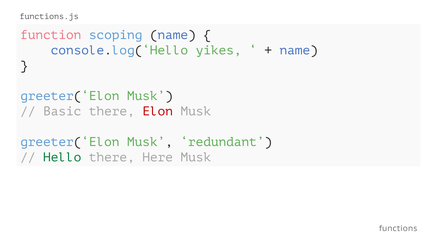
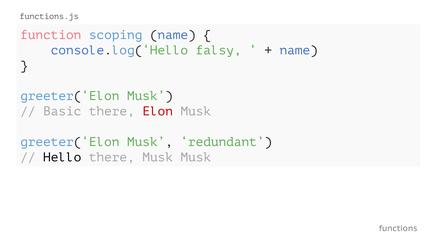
yikes: yikes -> falsy
Hello colour: green -> black
there Here: Here -> Musk
